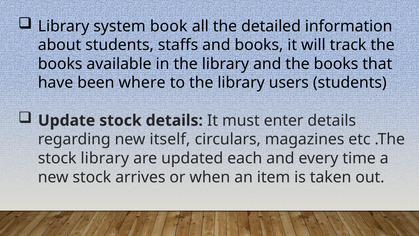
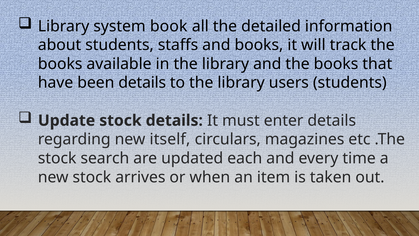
been where: where -> details
stock library: library -> search
